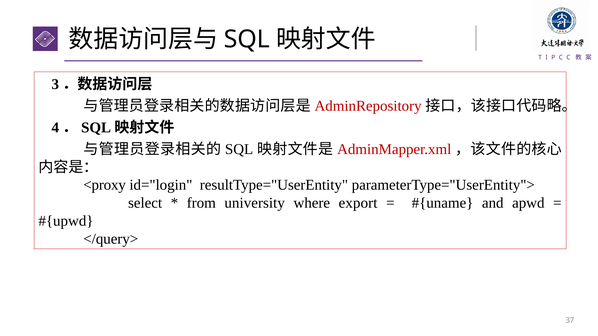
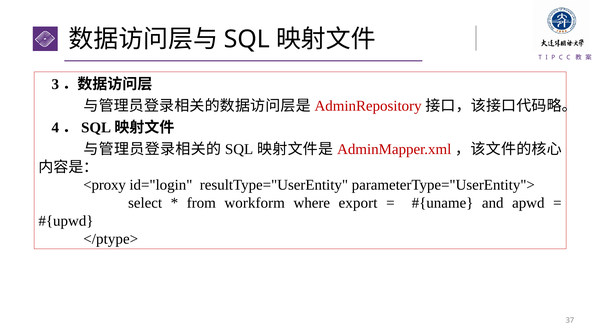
university: university -> workform
</query>: </query> -> </ptype>
